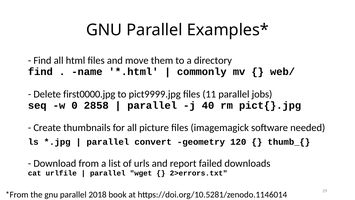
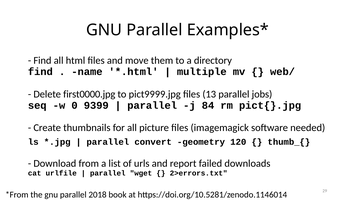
commonly: commonly -> multiple
11: 11 -> 13
2858: 2858 -> 9399
40: 40 -> 84
